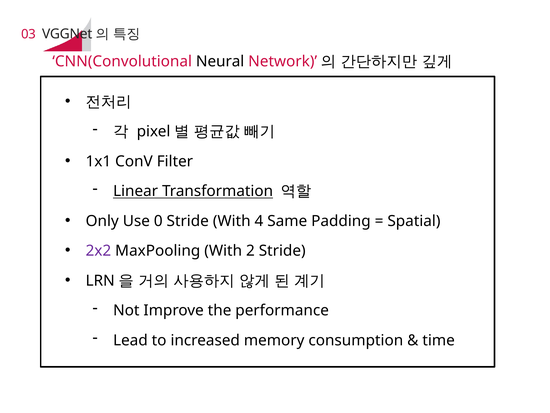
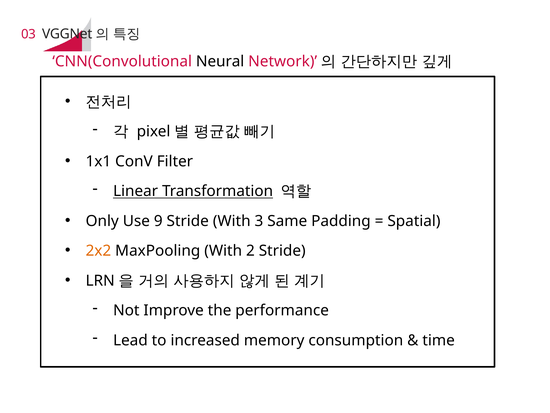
0: 0 -> 9
4: 4 -> 3
2x2 colour: purple -> orange
